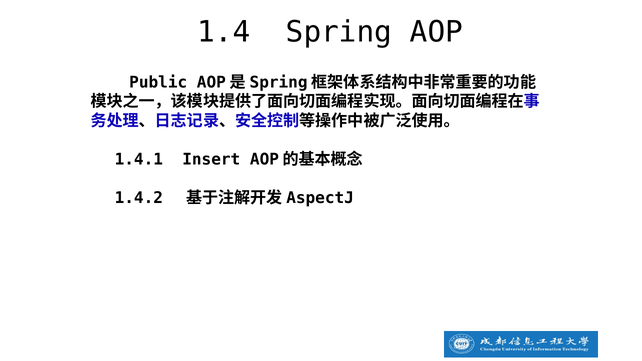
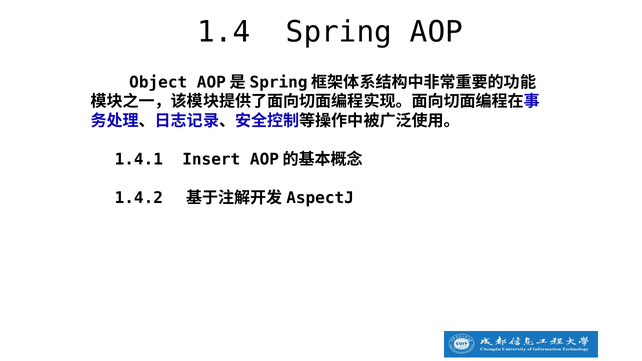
Public: Public -> Object
